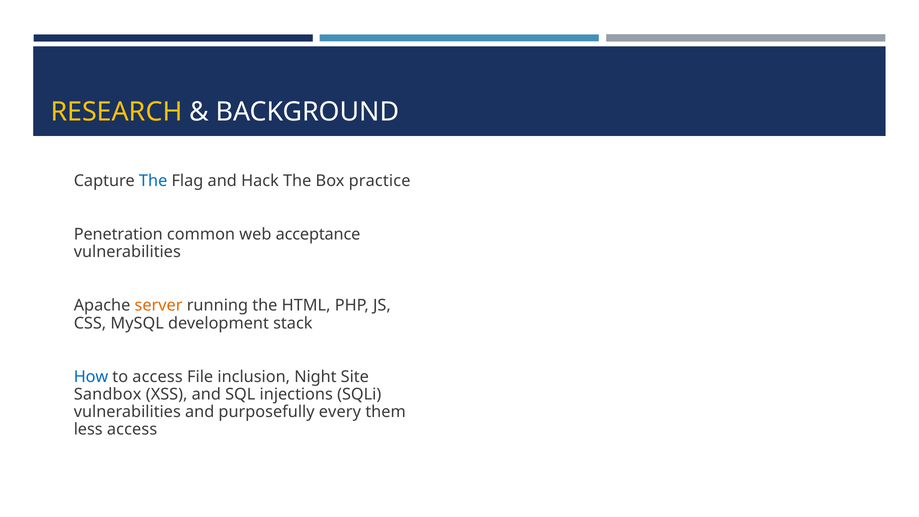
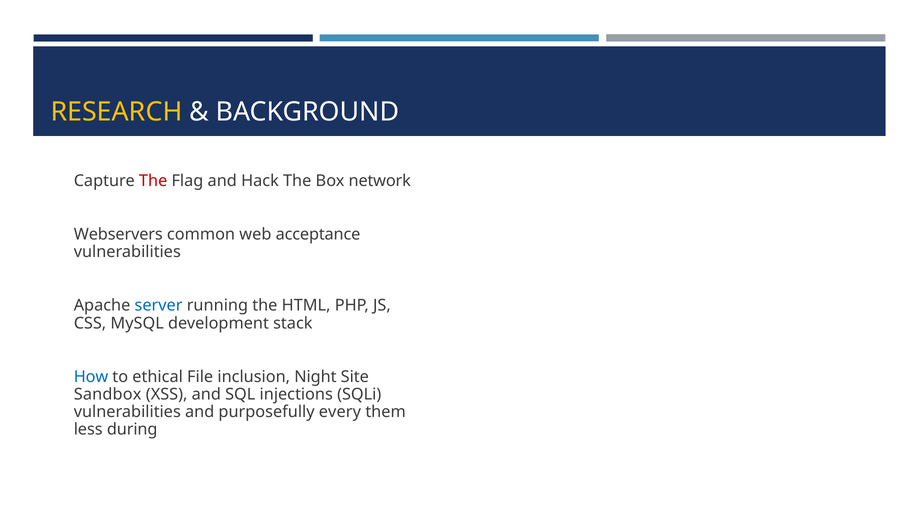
The at (153, 181) colour: blue -> red
practice: practice -> network
Penetration: Penetration -> Webservers
server colour: orange -> blue
to access: access -> ethical
less access: access -> during
